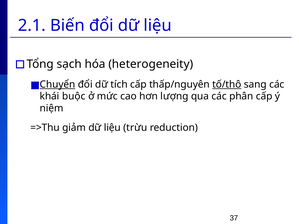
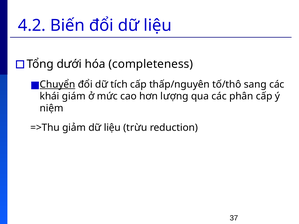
2.1: 2.1 -> 4.2
sạch: sạch -> dưới
heterogeneity: heterogeneity -> completeness
tố/thô underline: present -> none
buộc: buộc -> giám
